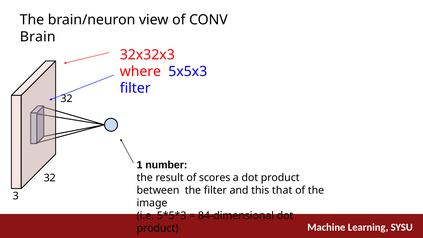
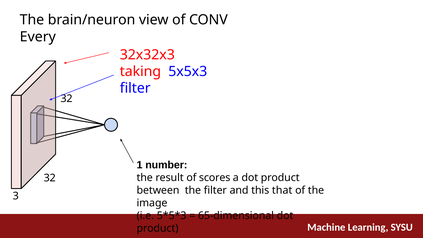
Brain: Brain -> Every
where: where -> taking
84-dimensional: 84-dimensional -> 65-dimensional
